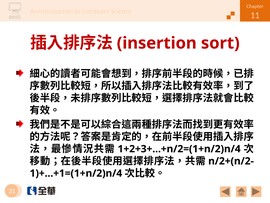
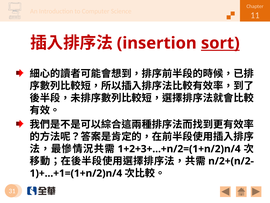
sort underline: none -> present
